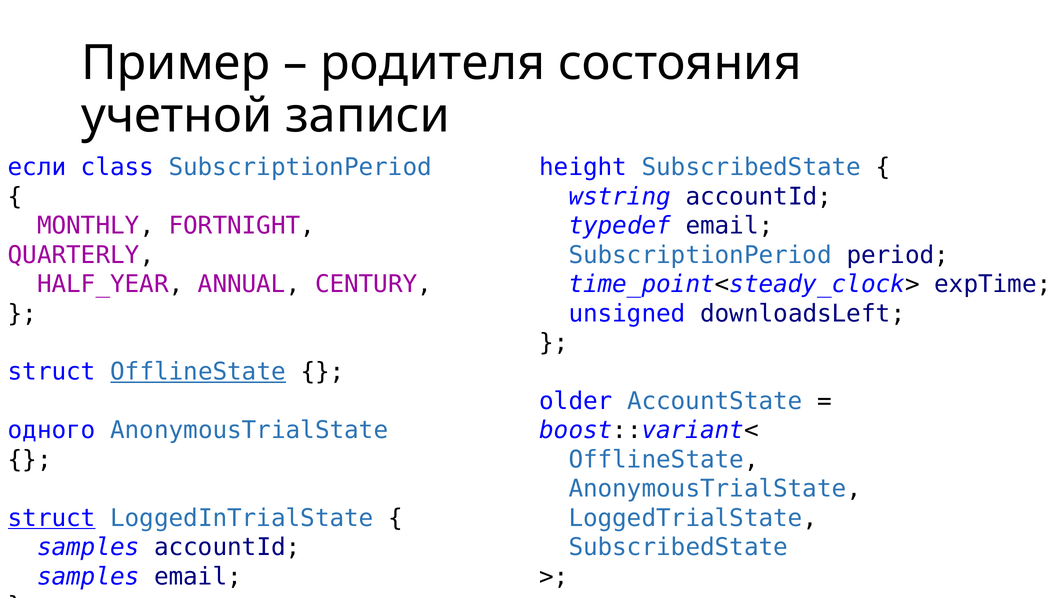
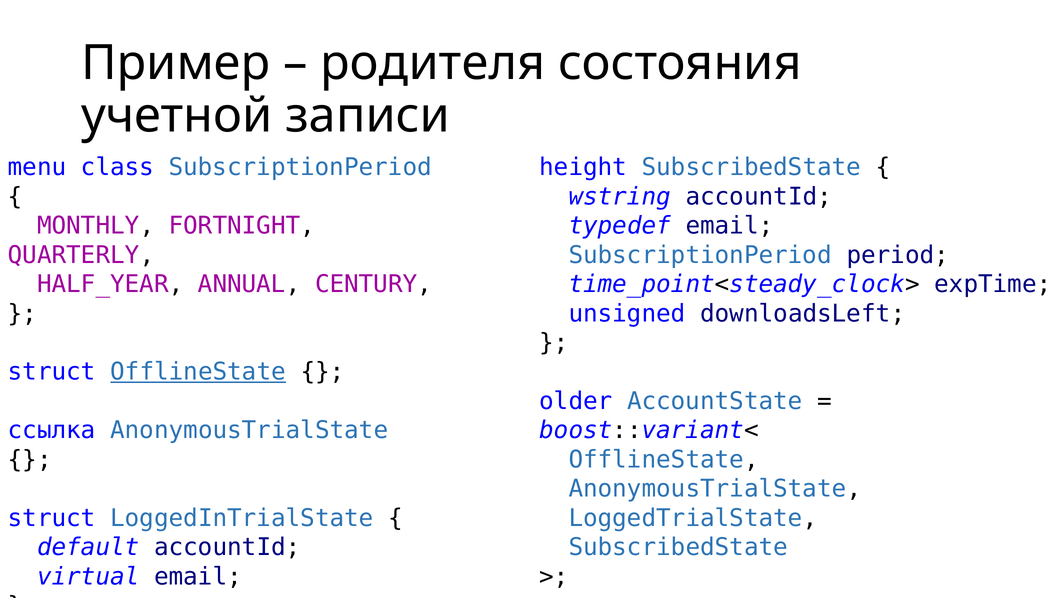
если: если -> menu
одного: одного -> ссылка
struct at (52, 518) underline: present -> none
samples at (88, 547): samples -> default
samples at (88, 576): samples -> virtual
